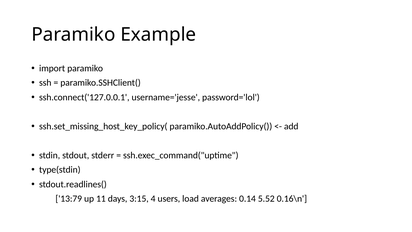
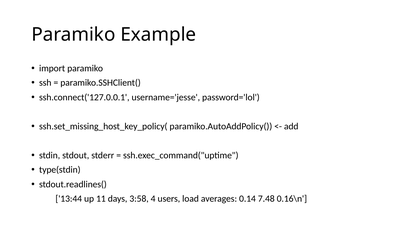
13:79: 13:79 -> 13:44
3:15: 3:15 -> 3:58
5.52: 5.52 -> 7.48
